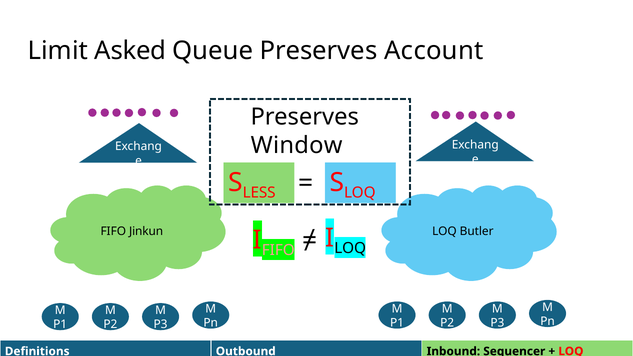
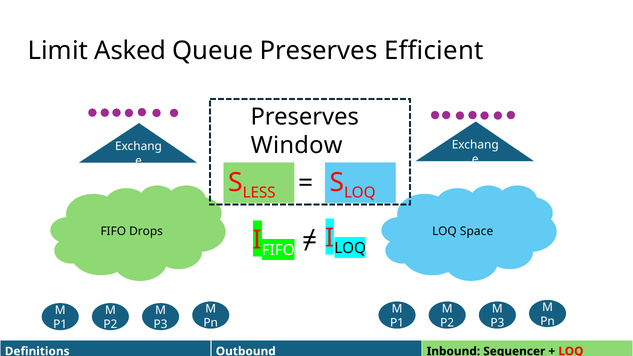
Account: Account -> Efficient
Jinkun: Jinkun -> Drops
Butler: Butler -> Space
FIFO at (278, 250) colour: pink -> white
